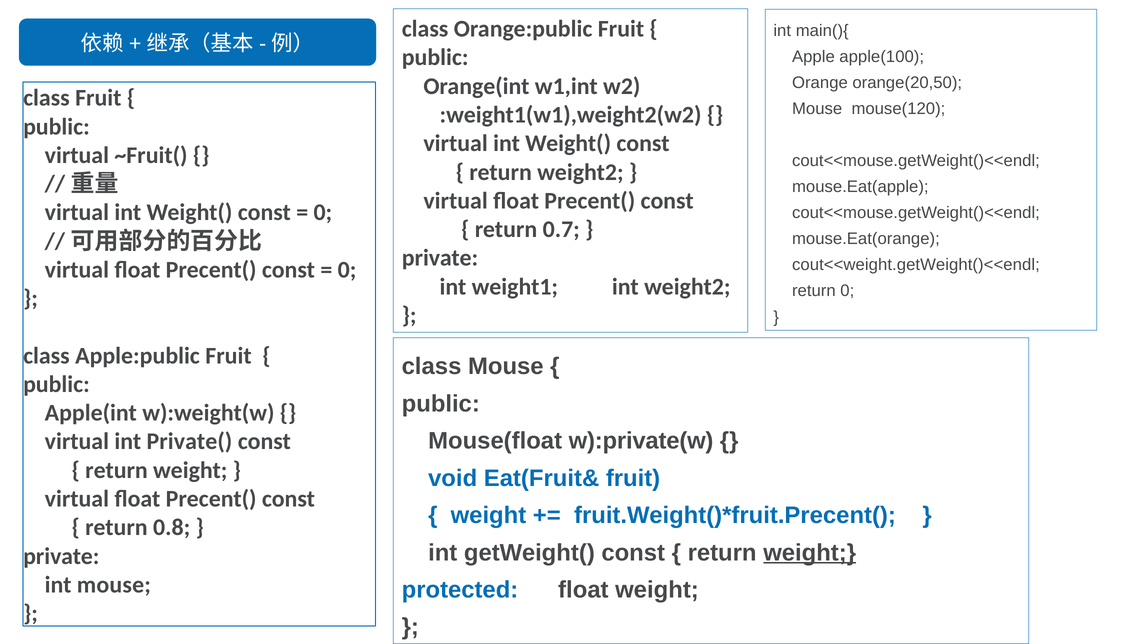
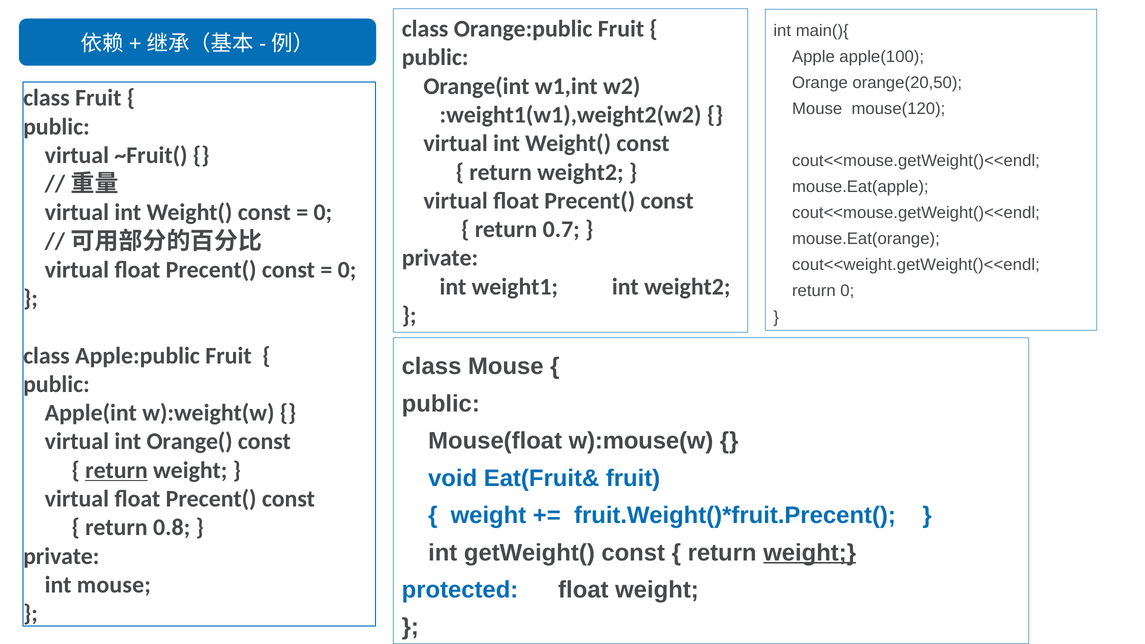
w):private(w: w):private(w -> w):mouse(w
Private(: Private( -> Orange(
return at (116, 470) underline: none -> present
